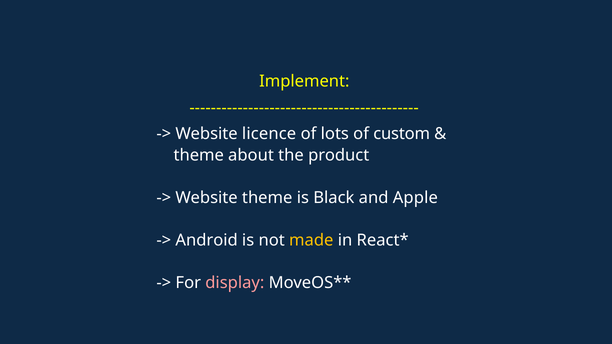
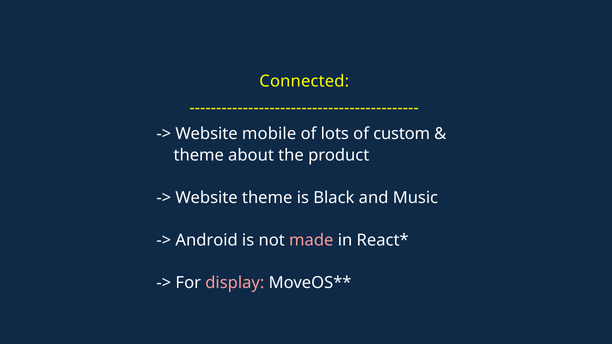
Implement: Implement -> Connected
licence: licence -> mobile
Apple: Apple -> Music
made colour: yellow -> pink
